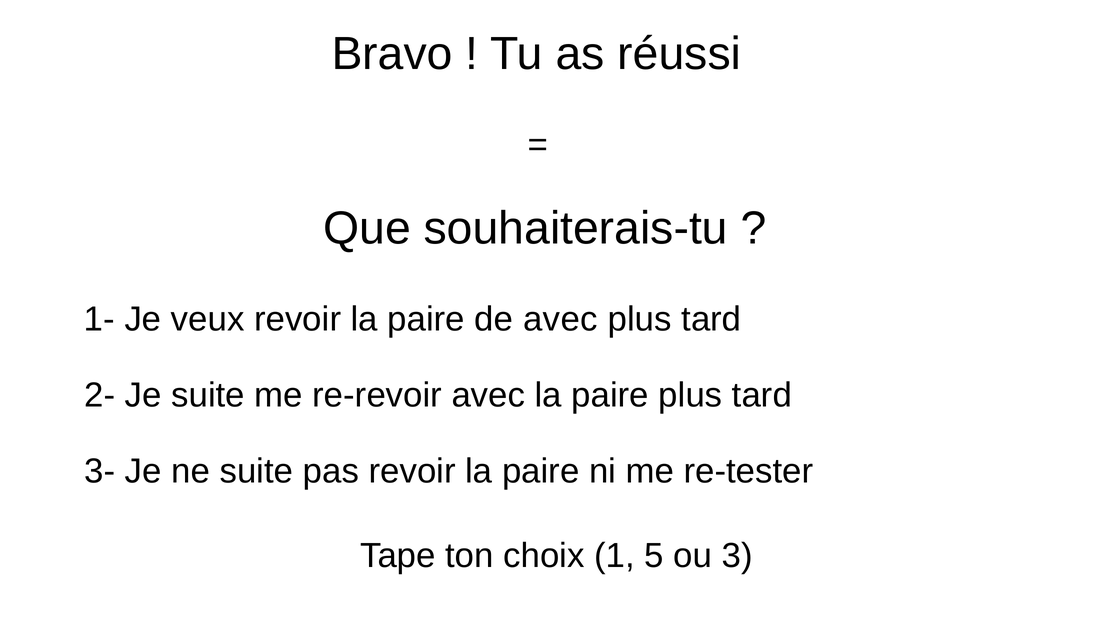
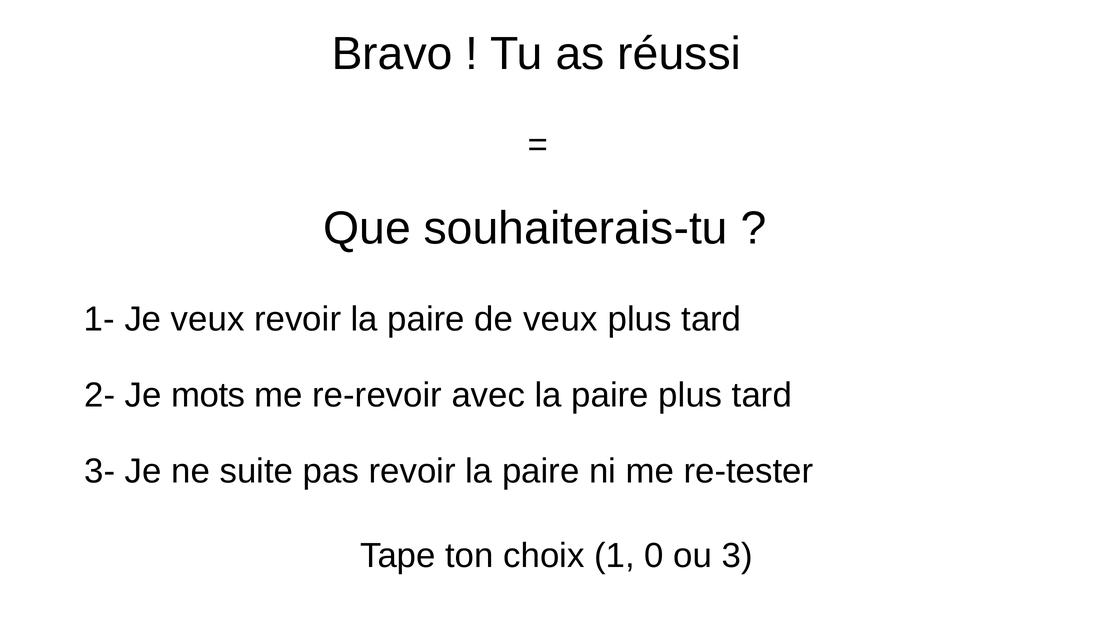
de avec: avec -> veux
Je suite: suite -> mots
5: 5 -> 0
